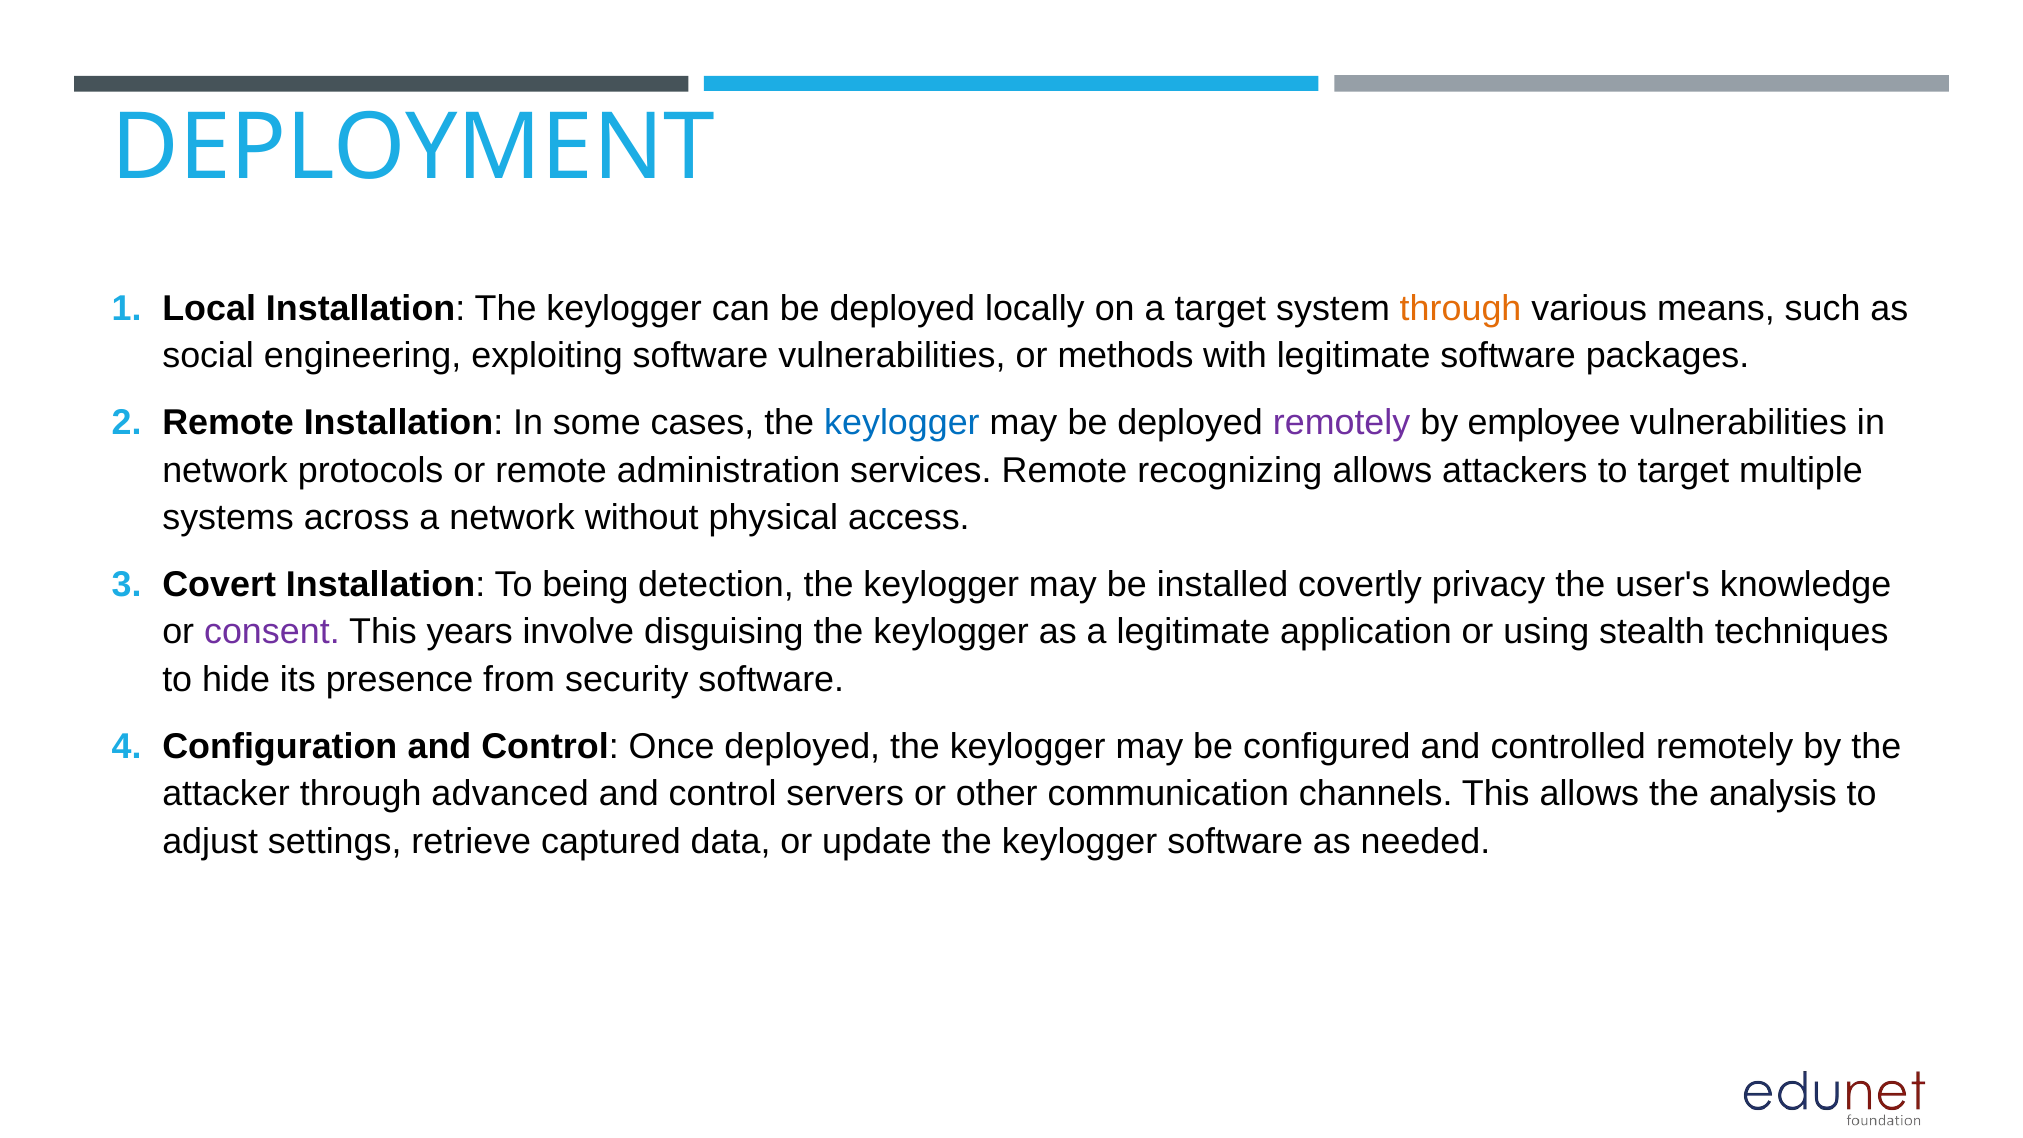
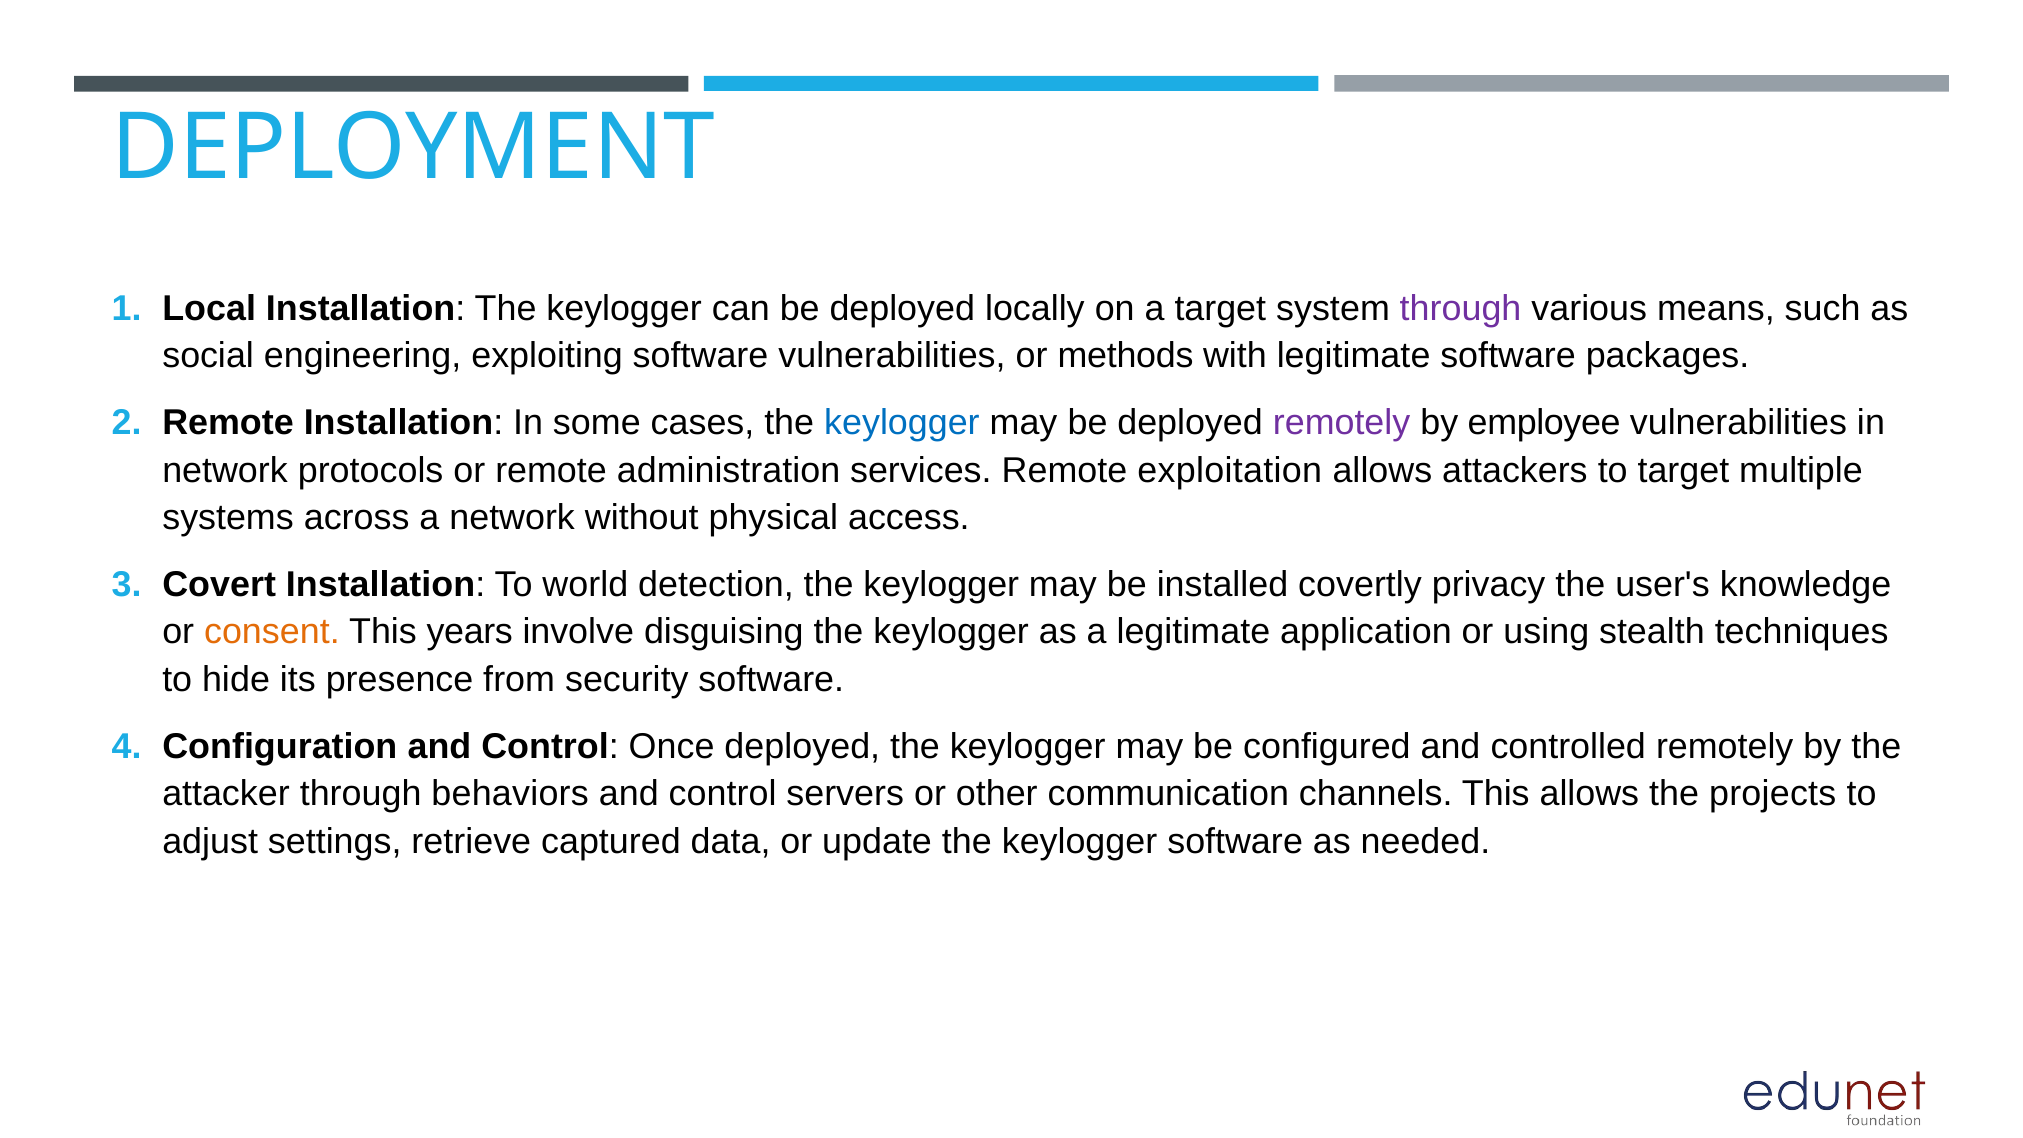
through at (1461, 308) colour: orange -> purple
recognizing: recognizing -> exploitation
being: being -> world
consent colour: purple -> orange
advanced: advanced -> behaviors
analysis: analysis -> projects
